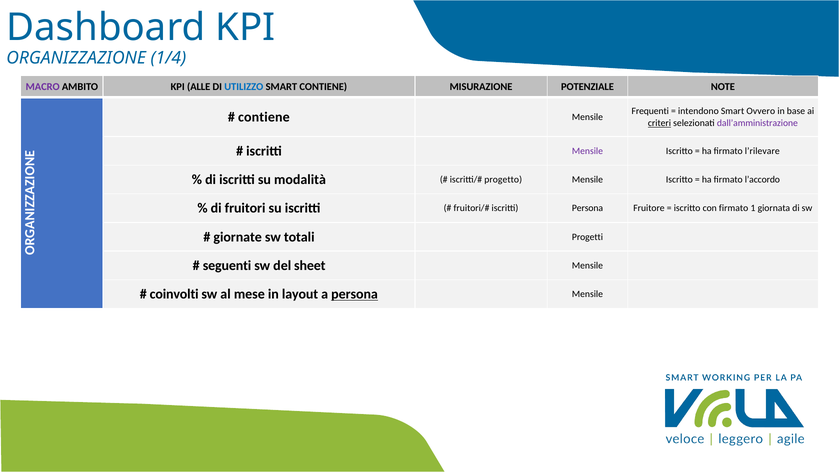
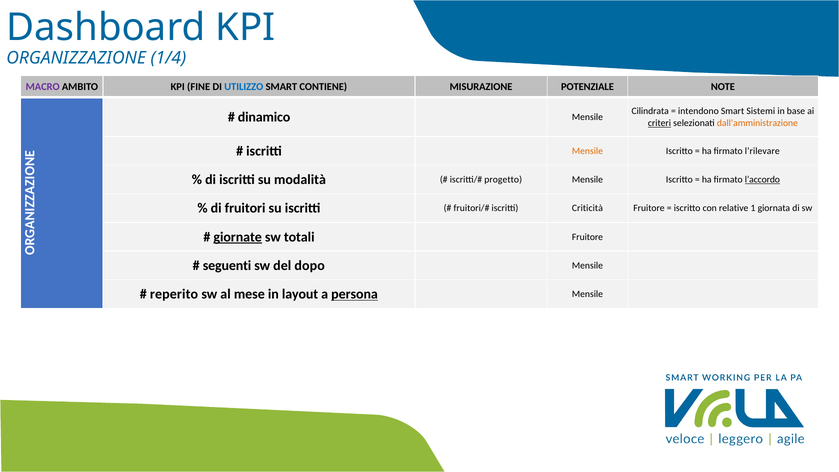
ALLE: ALLE -> FINE
Frequenti: Frequenti -> Cilindrata
Ovvero: Ovvero -> Sistemi
contiene at (264, 117): contiene -> dinamico
dall’amministrazione colour: purple -> orange
Mensile at (587, 151) colour: purple -> orange
l’accordo underline: none -> present
iscritti Persona: Persona -> Criticità
con firmato: firmato -> relative
giornate underline: none -> present
totali Progetti: Progetti -> Fruitore
sheet: sheet -> dopo
coinvolti: coinvolti -> reperito
